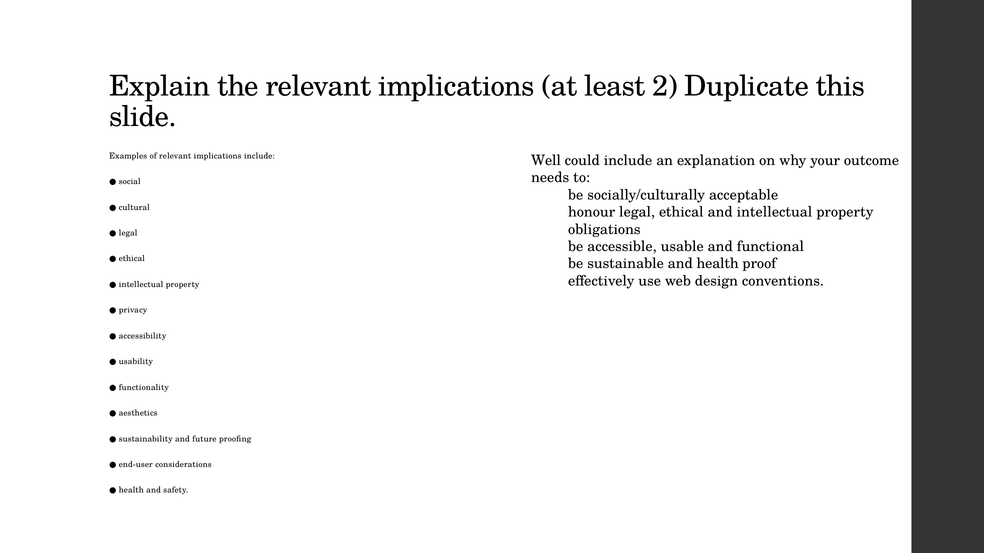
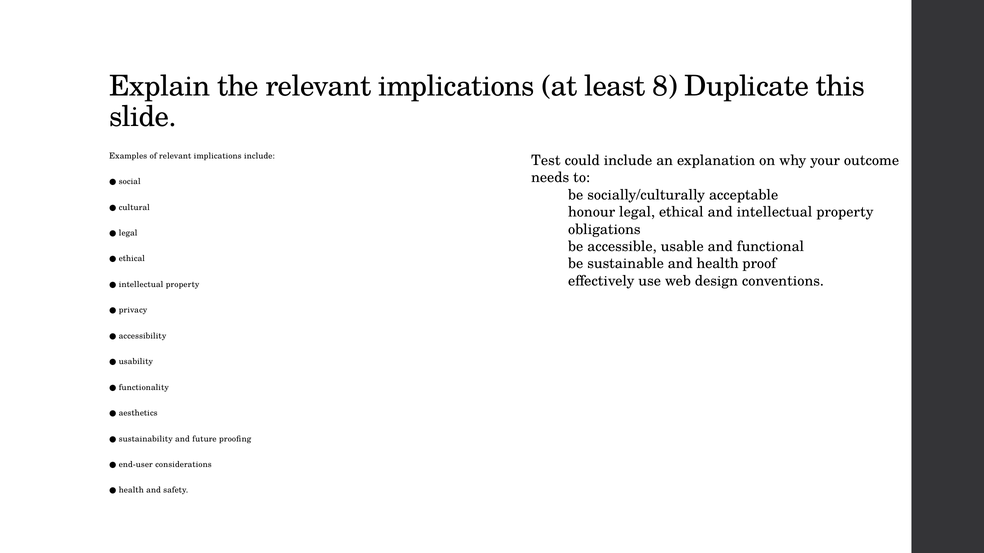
2: 2 -> 8
Well: Well -> Test
